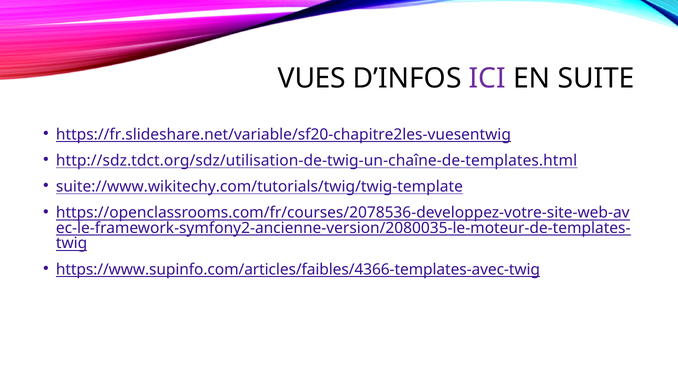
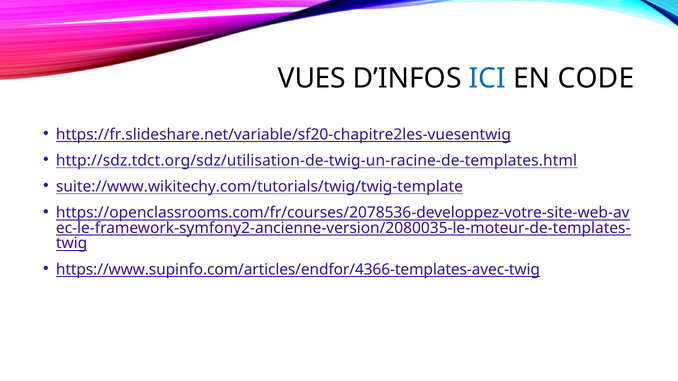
ICI colour: purple -> blue
SUITE: SUITE -> CODE
http://sdz.tdct.org/sdz/utilisation-de-twig-un-chaîne-de-templates.html: http://sdz.tdct.org/sdz/utilisation-de-twig-un-chaîne-de-templates.html -> http://sdz.tdct.org/sdz/utilisation-de-twig-un-racine-de-templates.html
https://www.supinfo.com/articles/faibles/4366-templates-avec-twig: https://www.supinfo.com/articles/faibles/4366-templates-avec-twig -> https://www.supinfo.com/articles/endfor/4366-templates-avec-twig
